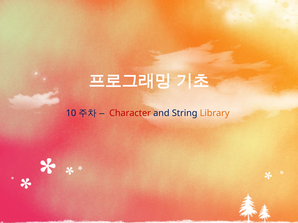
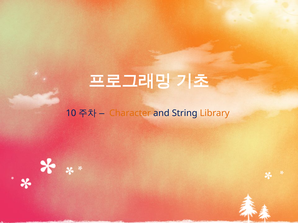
Character colour: red -> orange
